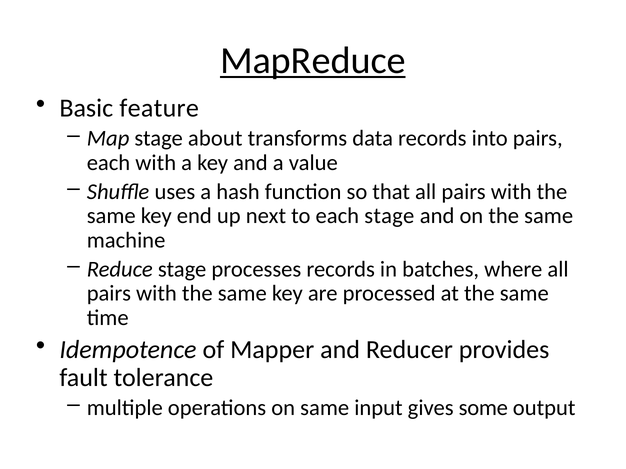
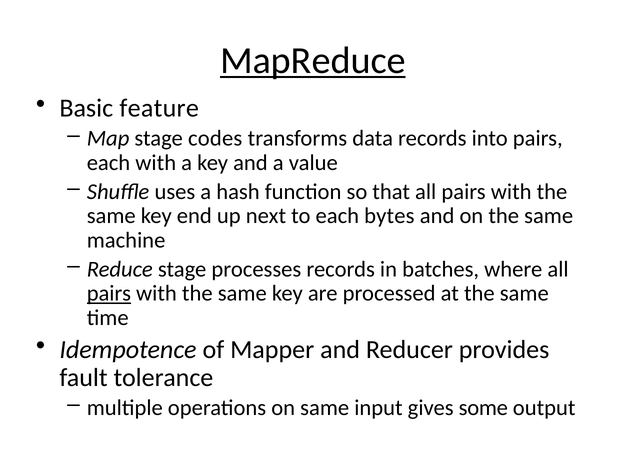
about: about -> codes
each stage: stage -> bytes
pairs at (109, 294) underline: none -> present
